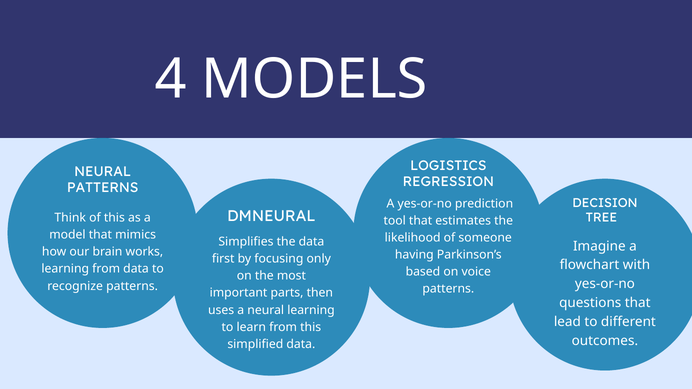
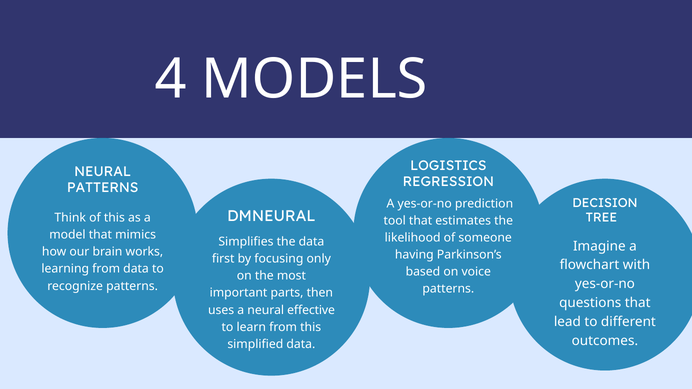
neural learning: learning -> effective
